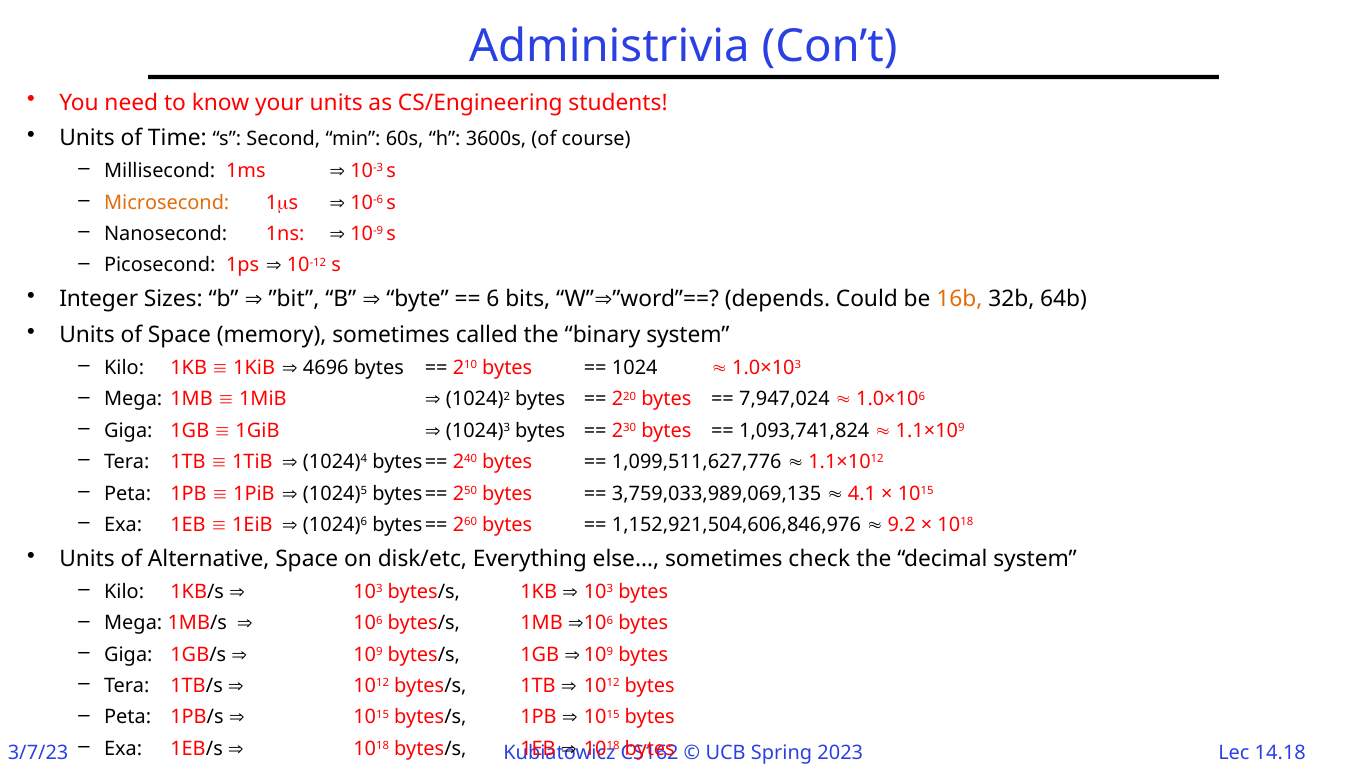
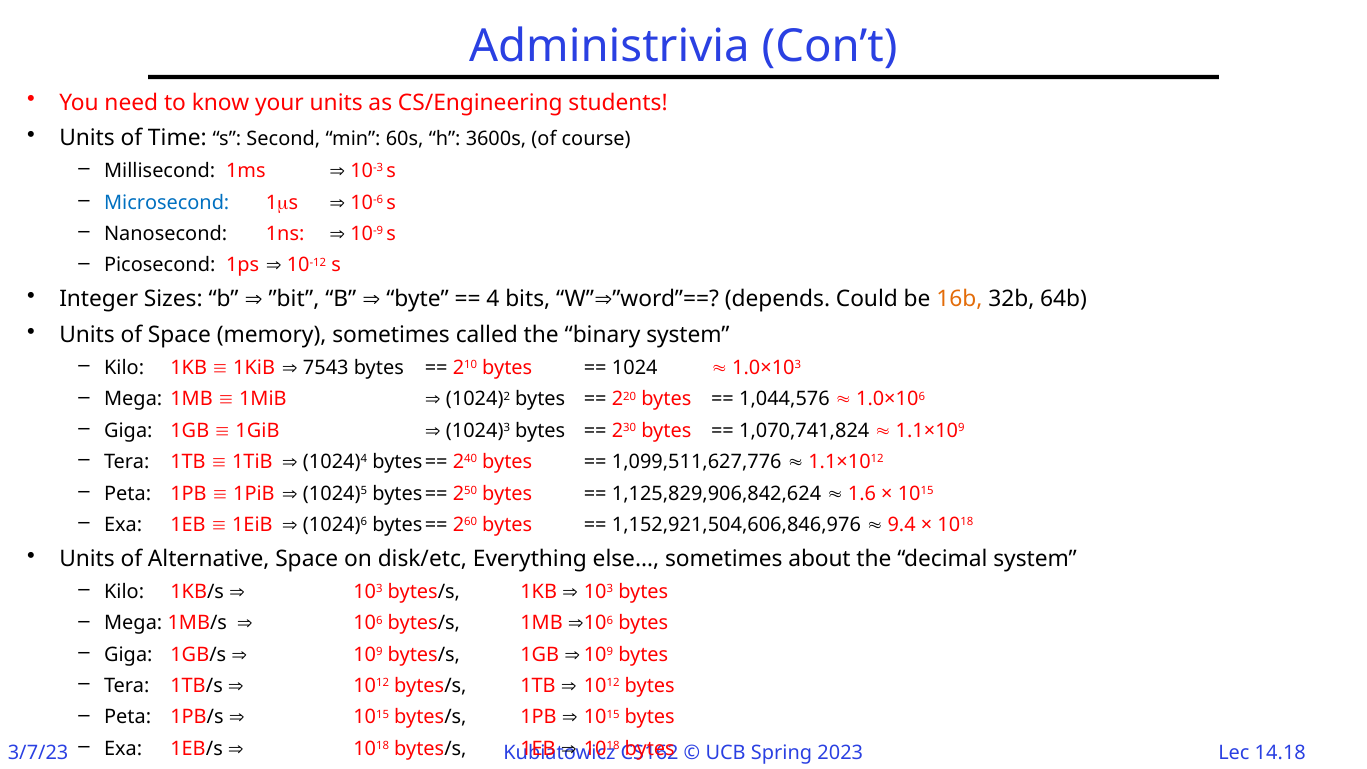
Microsecond colour: orange -> blue
6: 6 -> 4
4696: 4696 -> 7543
7,947,024: 7,947,024 -> 1,044,576
1,093,741,824: 1,093,741,824 -> 1,070,741,824
3,759,033,989,069,135: 3,759,033,989,069,135 -> 1,125,829,906,842,624
4.1: 4.1 -> 1.6
9.2: 9.2 -> 9.4
check: check -> about
